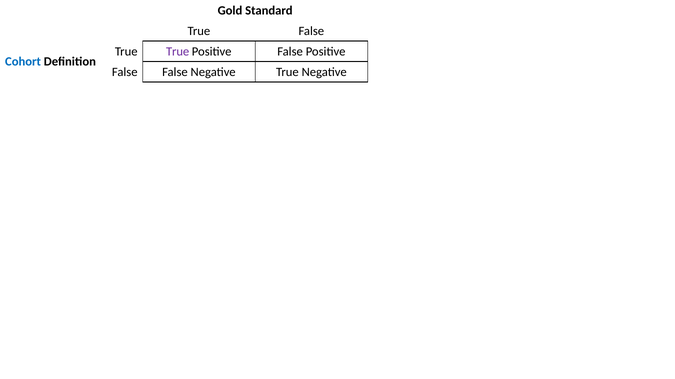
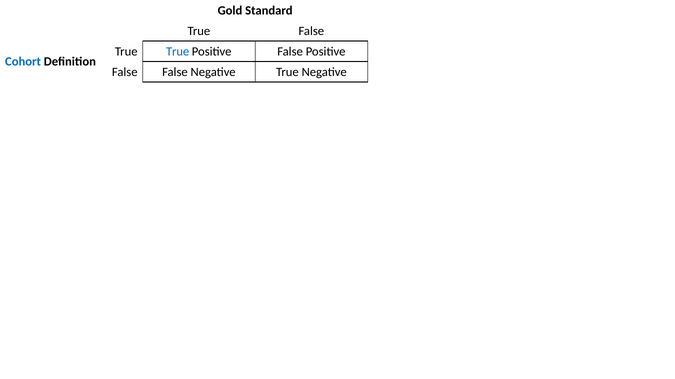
True at (178, 51) colour: purple -> blue
